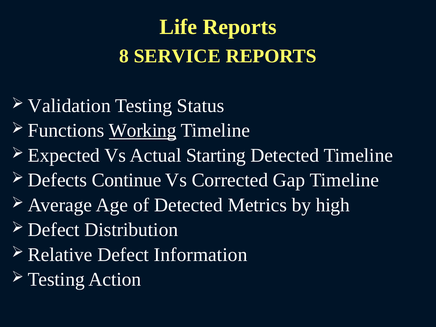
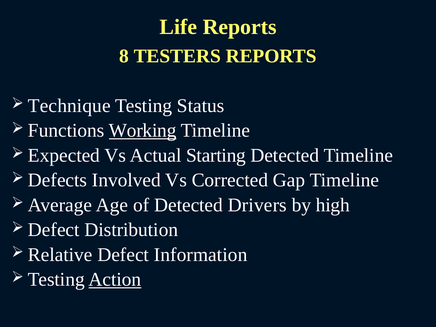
SERVICE: SERVICE -> TESTERS
Validation: Validation -> Technique
Continue: Continue -> Involved
Metrics: Metrics -> Drivers
Action underline: none -> present
